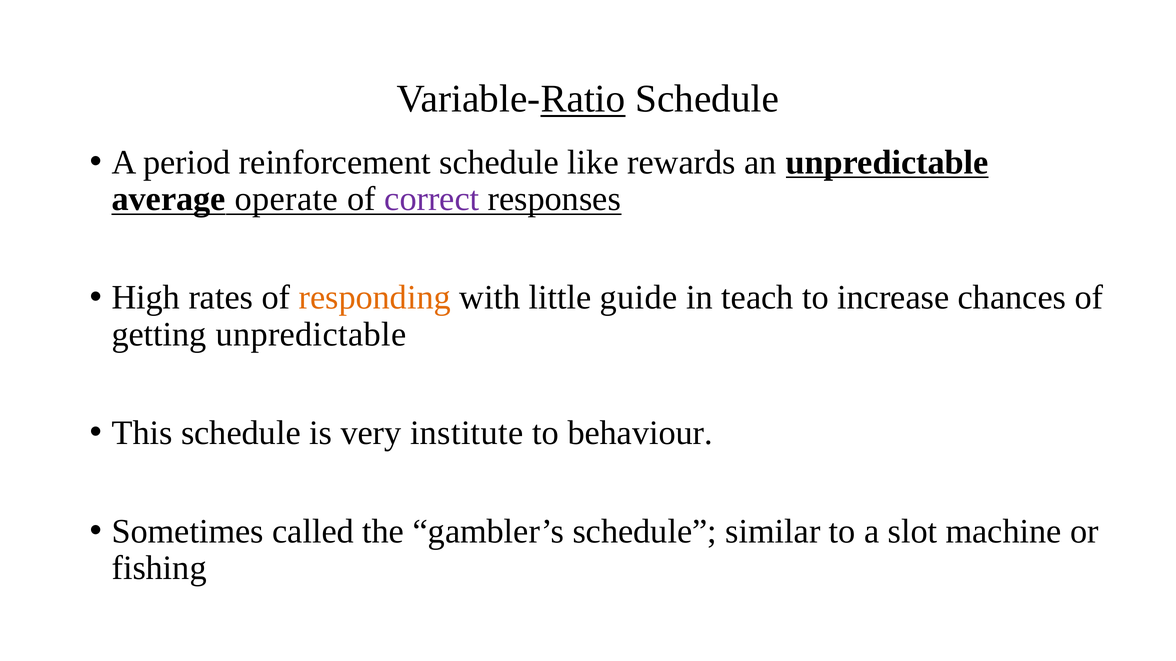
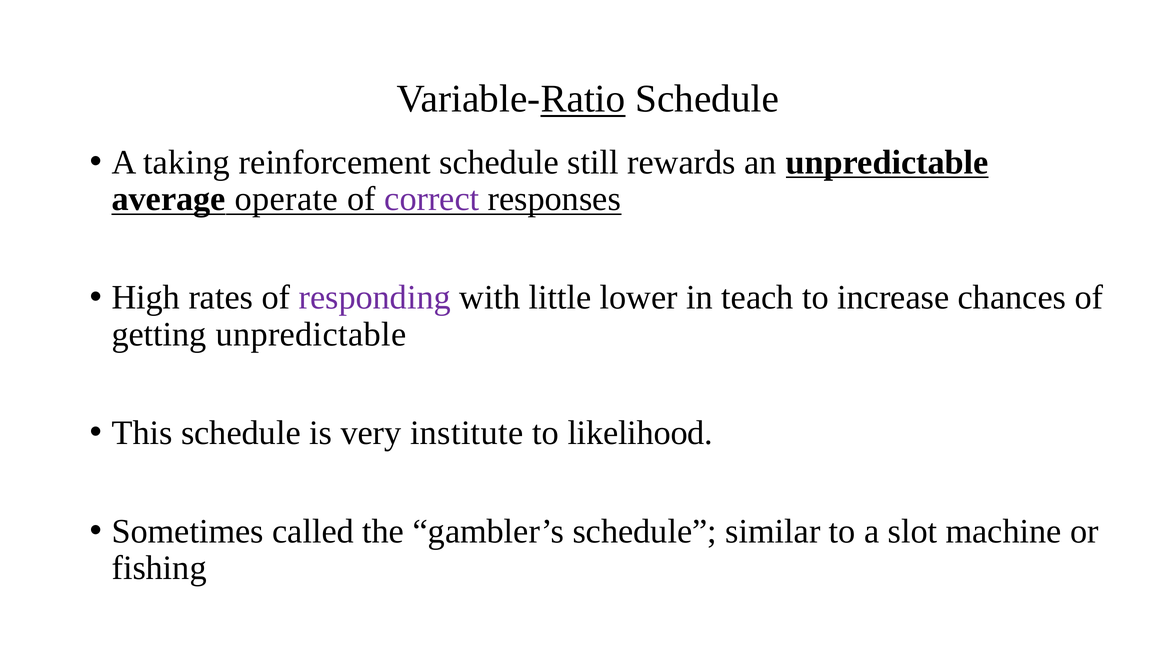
period: period -> taking
like: like -> still
responding colour: orange -> purple
guide: guide -> lower
behaviour: behaviour -> likelihood
